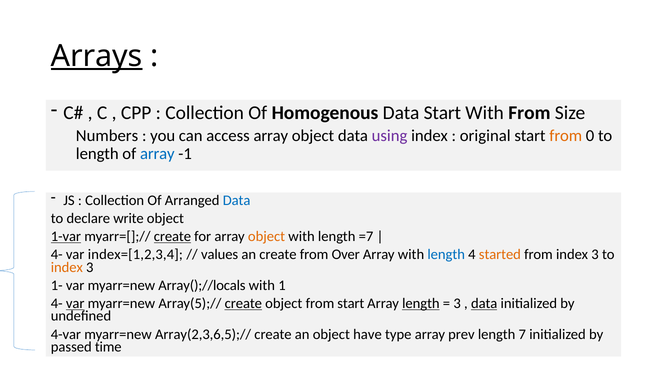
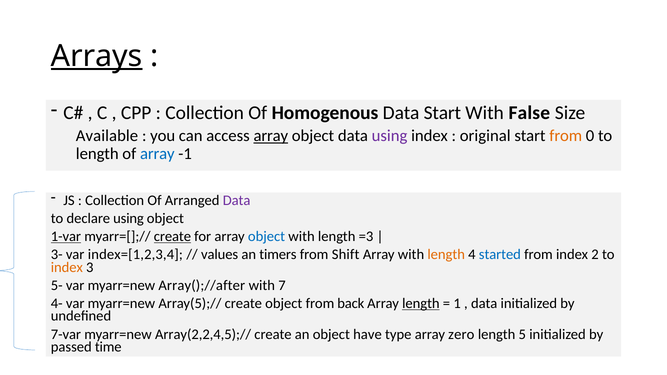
With From: From -> False
Numbers: Numbers -> Available
array at (271, 136) underline: none -> present
Data at (237, 200) colour: blue -> purple
declare write: write -> using
object at (267, 237) colour: orange -> blue
=7: =7 -> =3
4- at (57, 255): 4- -> 3-
an create: create -> timers
Over: Over -> Shift
length at (446, 255) colour: blue -> orange
started colour: orange -> blue
from index 3: 3 -> 2
1-: 1- -> 5-
Array();//locals: Array();//locals -> Array();//after
1: 1 -> 7
var at (75, 304) underline: present -> none
create at (243, 304) underline: present -> none
from start: start -> back
3 at (457, 304): 3 -> 1
data at (484, 304) underline: present -> none
4-var: 4-var -> 7-var
Array(2,3,6,5);//: Array(2,3,6,5);// -> Array(2,2,4,5);//
prev: prev -> zero
7: 7 -> 5
